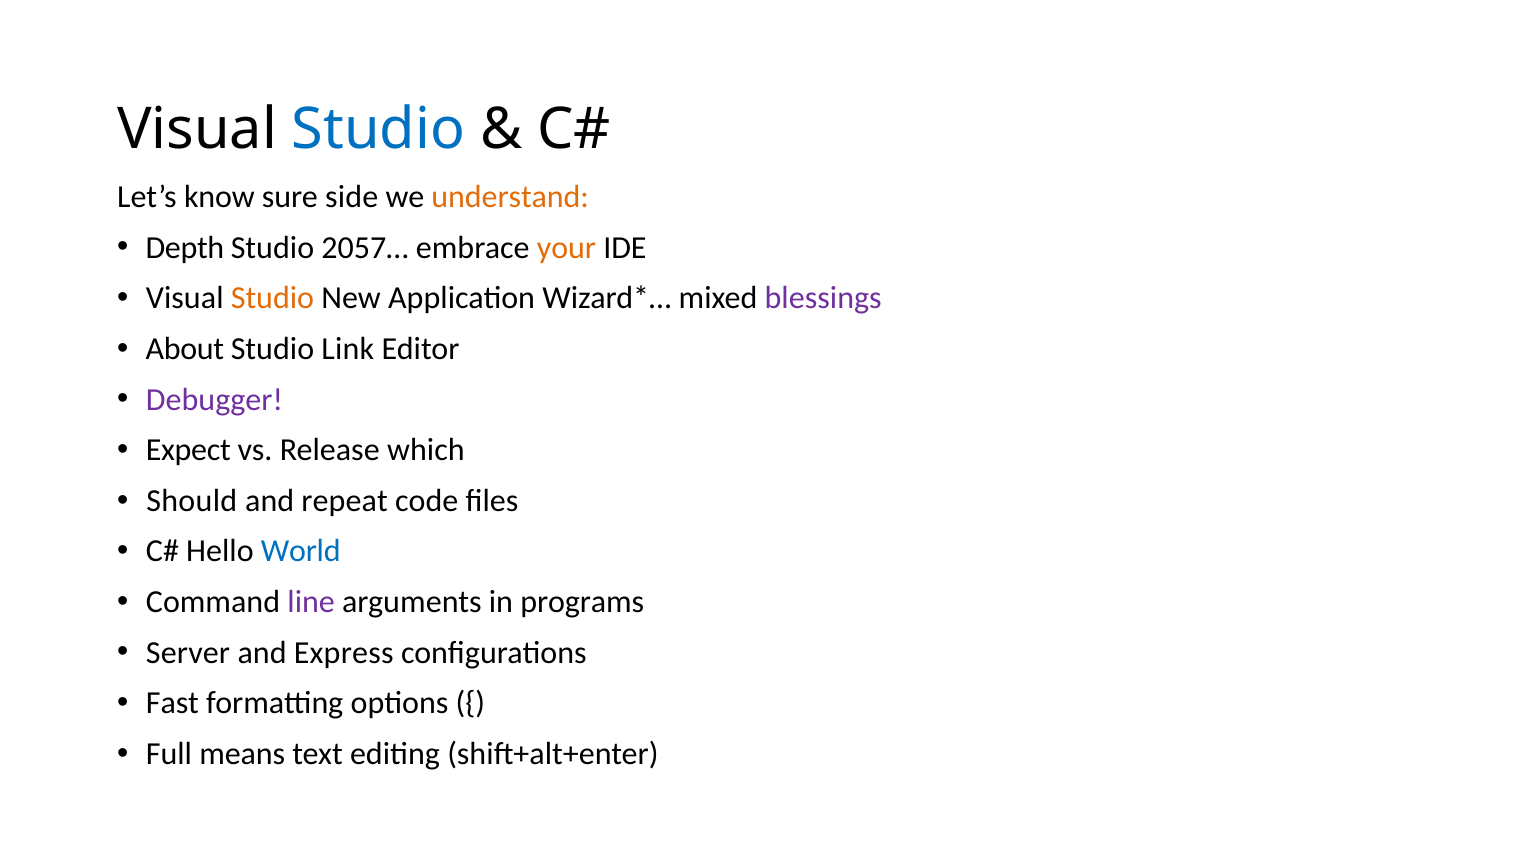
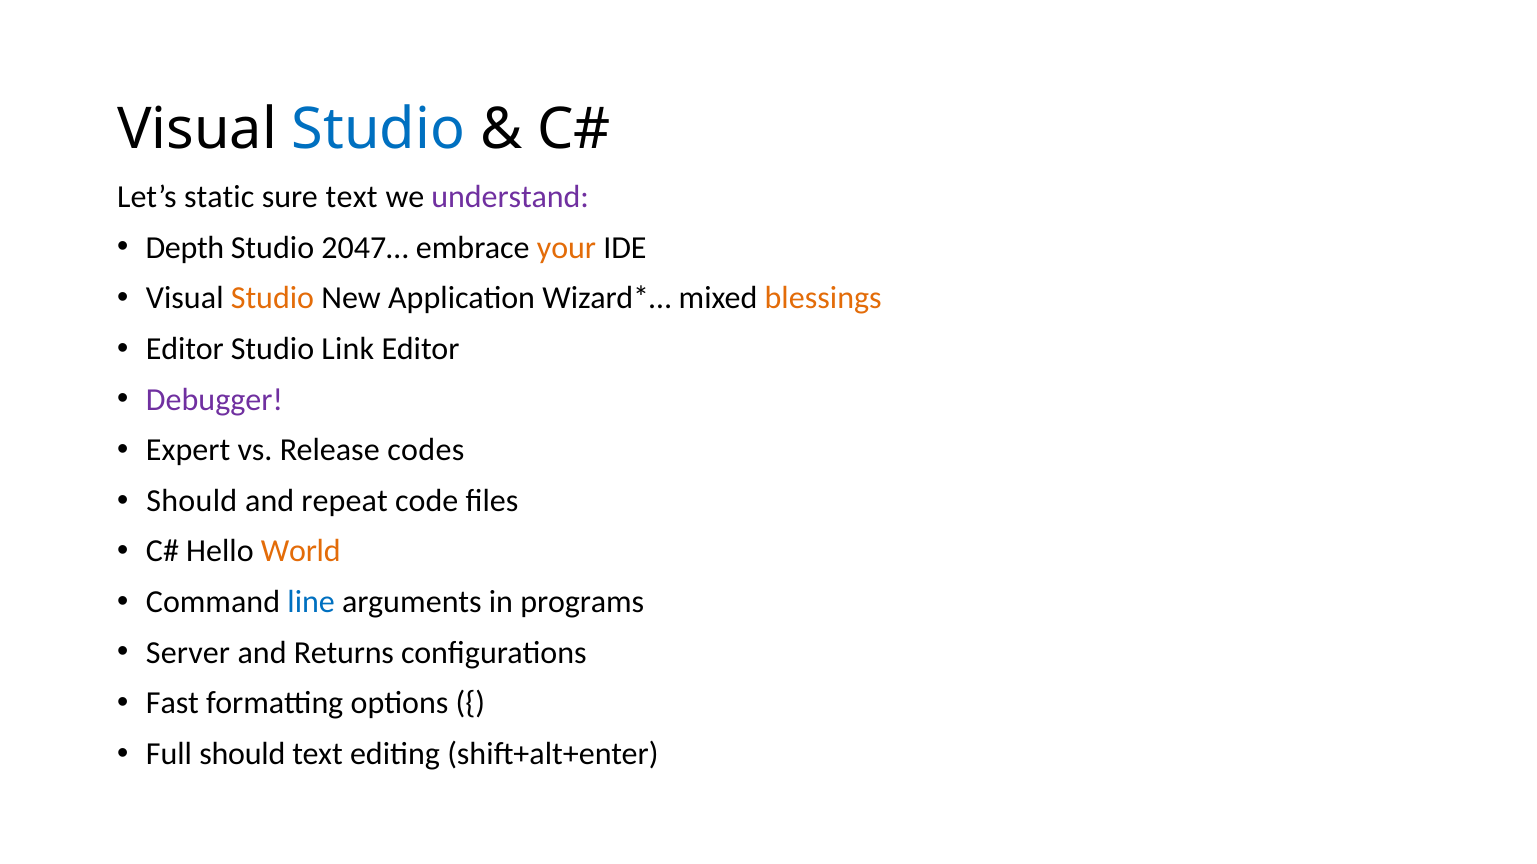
know: know -> static
sure side: side -> text
understand colour: orange -> purple
2057…: 2057… -> 2047…
blessings colour: purple -> orange
About at (185, 349): About -> Editor
Expect: Expect -> Expert
which: which -> codes
World colour: blue -> orange
line colour: purple -> blue
Express: Express -> Returns
Full means: means -> should
